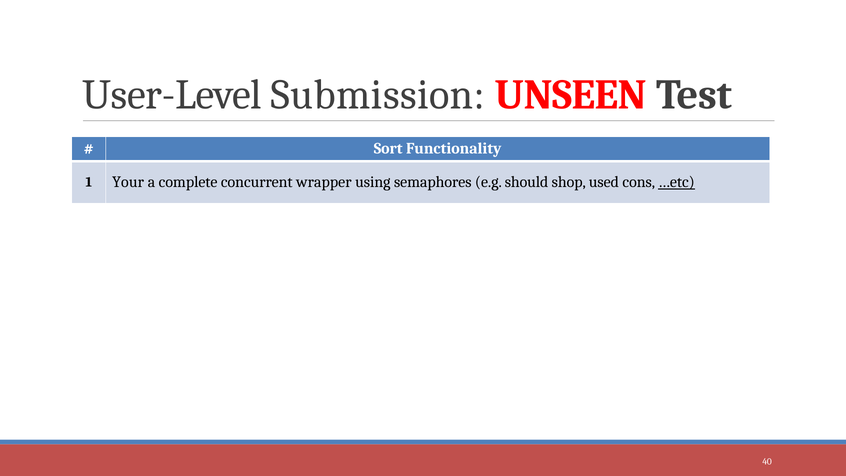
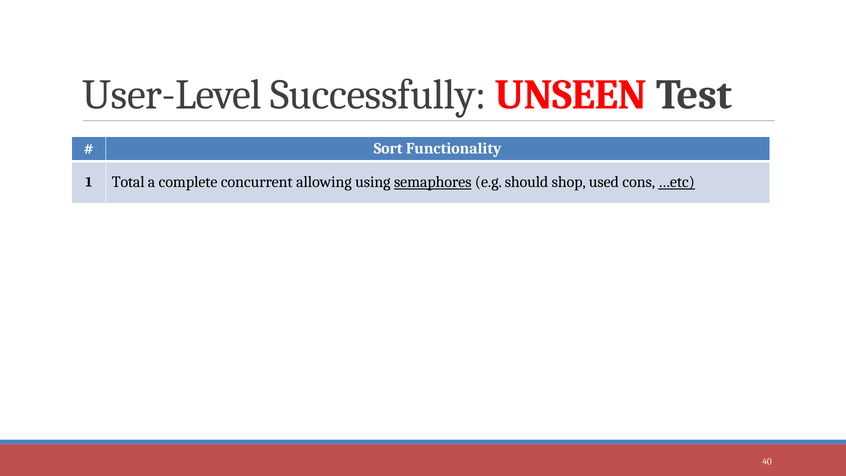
Submission: Submission -> Successfully
Your: Your -> Total
wrapper: wrapper -> allowing
semaphores underline: none -> present
